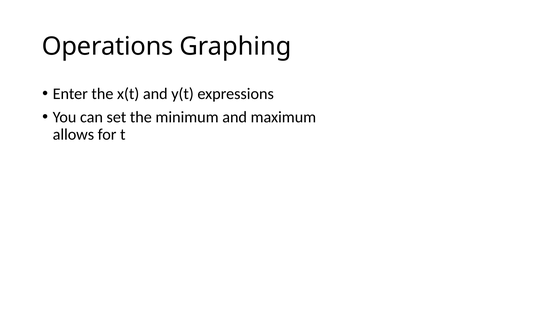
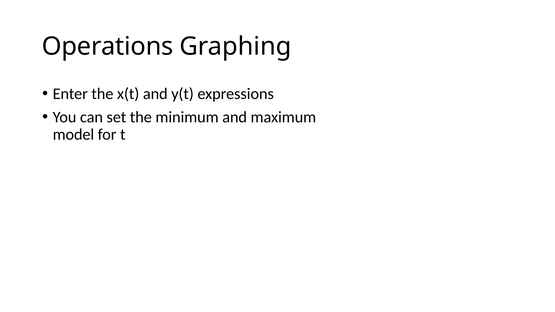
allows: allows -> model
